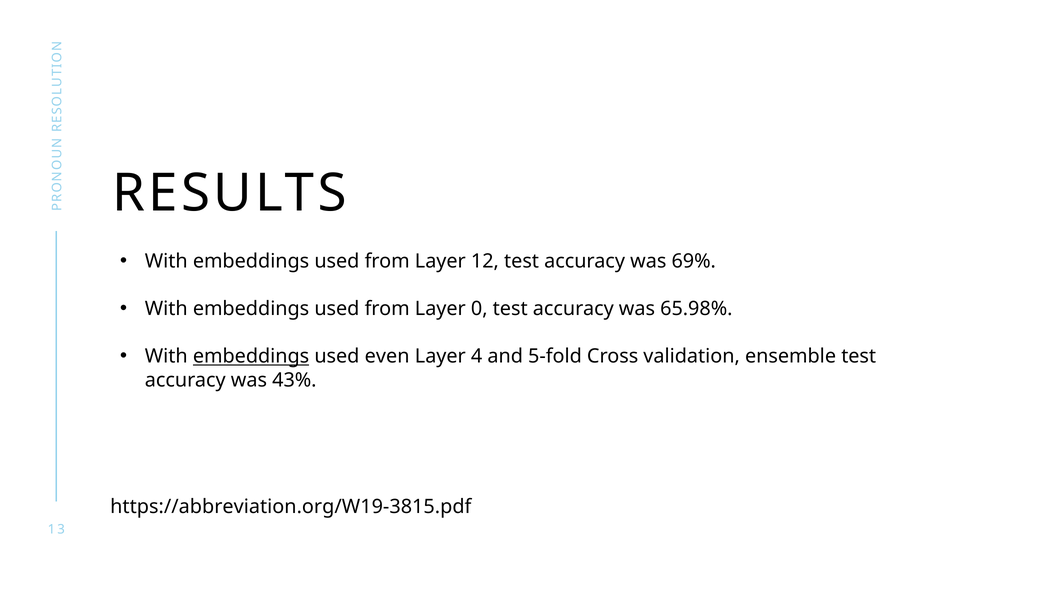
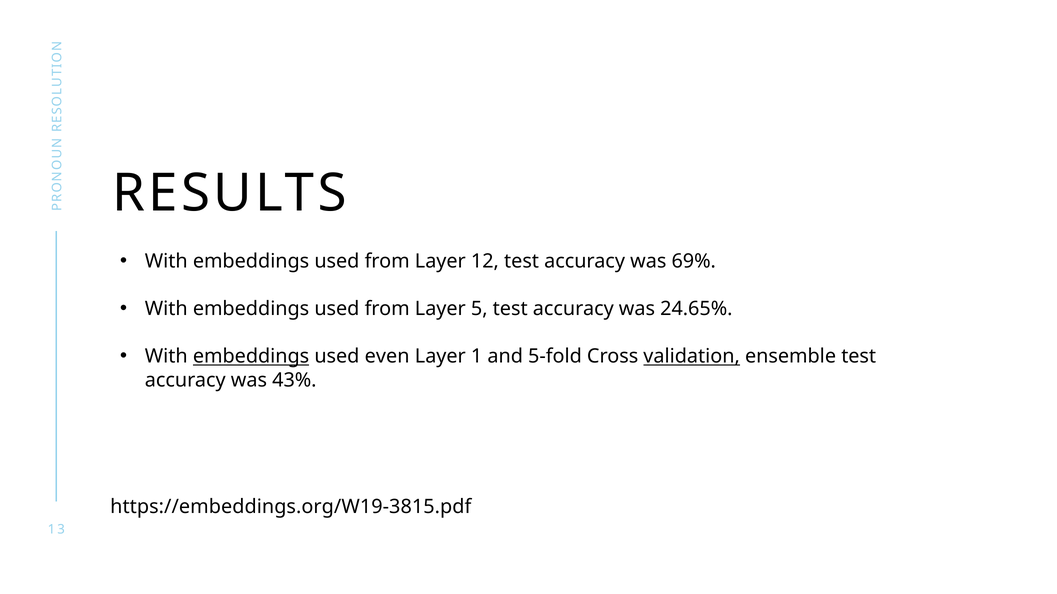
0: 0 -> 5
65.98%: 65.98% -> 24.65%
4: 4 -> 1
validation underline: none -> present
https://abbreviation.org/W19-3815.pdf: https://abbreviation.org/W19-3815.pdf -> https://embeddings.org/W19-3815.pdf
